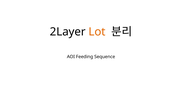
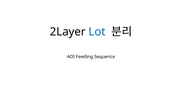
Lot colour: orange -> blue
